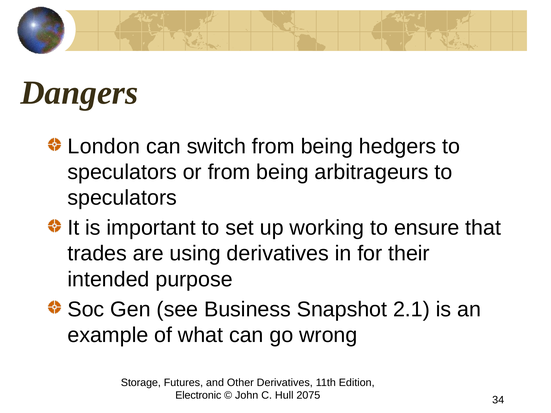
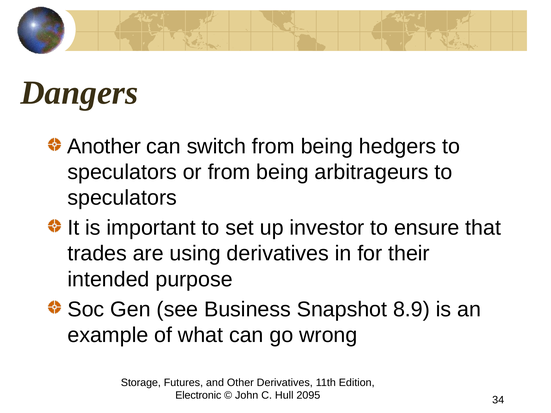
London: London -> Another
working: working -> investor
2.1: 2.1 -> 8.9
2075: 2075 -> 2095
